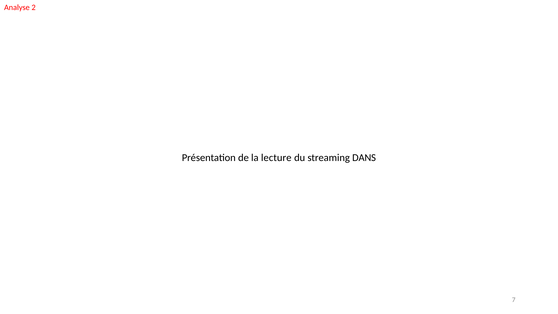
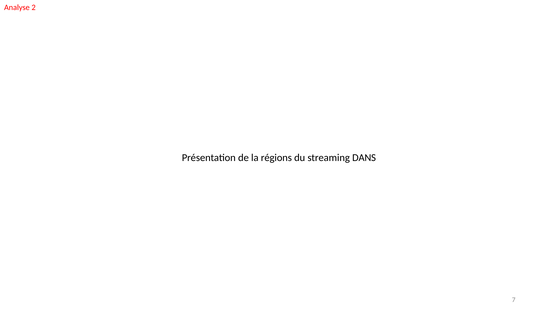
lecture: lecture -> régions
